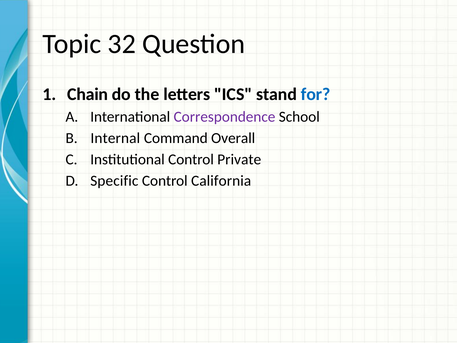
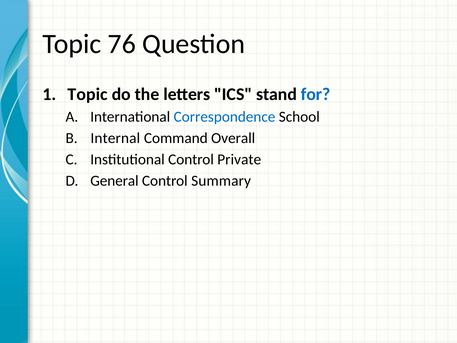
32: 32 -> 76
Chain at (88, 94): Chain -> Topic
Correspondence colour: purple -> blue
Specific: Specific -> General
California: California -> Summary
